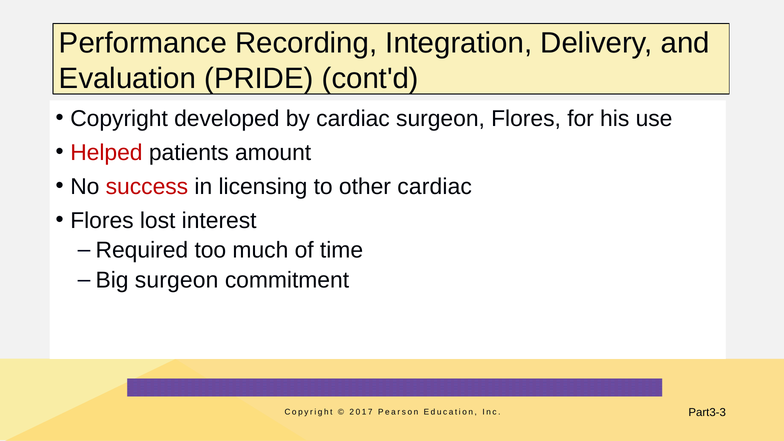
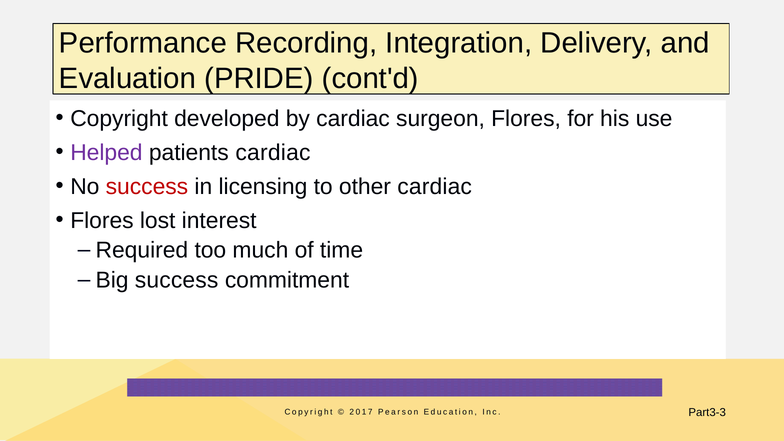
Helped colour: red -> purple
patients amount: amount -> cardiac
Big surgeon: surgeon -> success
